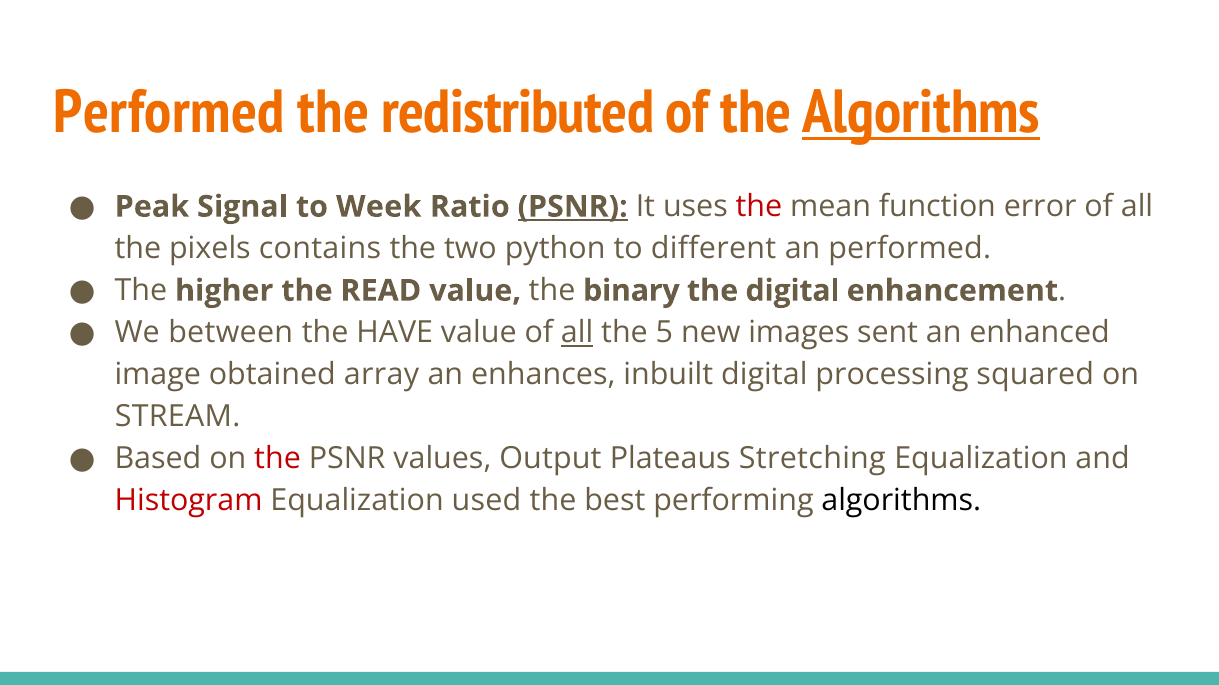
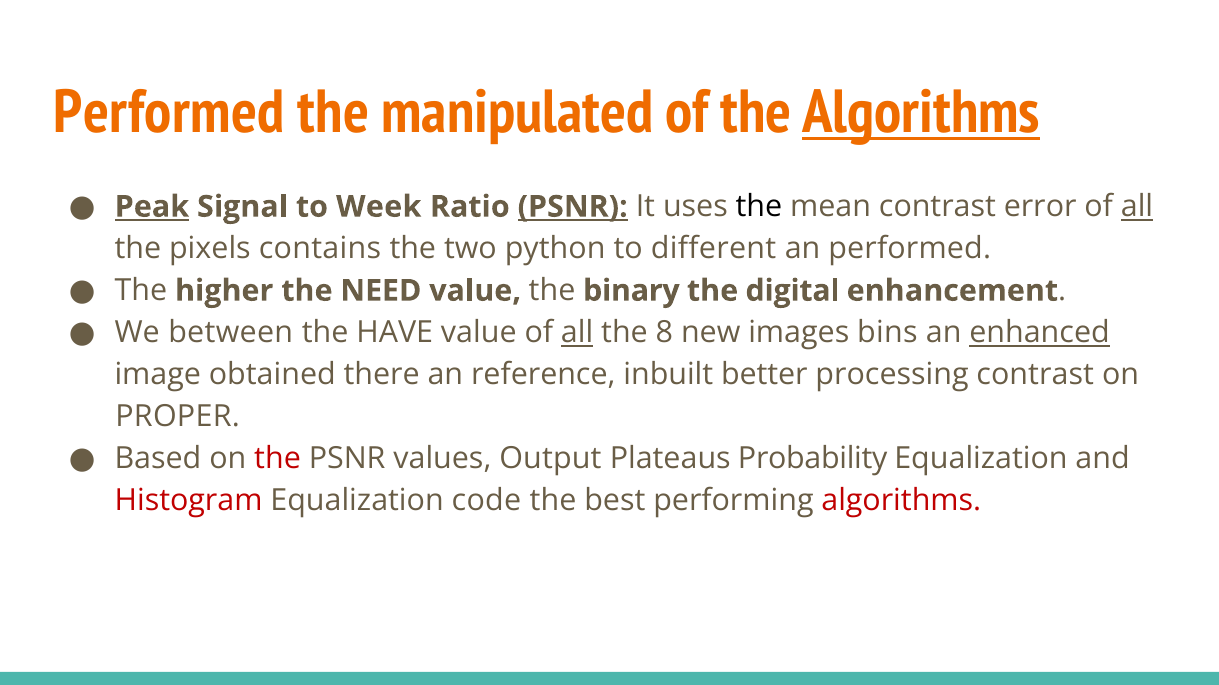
redistributed: redistributed -> manipulated
Peak underline: none -> present
the at (759, 207) colour: red -> black
mean function: function -> contrast
all at (1137, 207) underline: none -> present
READ: READ -> NEED
5: 5 -> 8
sent: sent -> bins
enhanced underline: none -> present
array: array -> there
enhances: enhances -> reference
inbuilt digital: digital -> better
processing squared: squared -> contrast
STREAM: STREAM -> PROPER
Stretching: Stretching -> Probability
used: used -> code
algorithms at (901, 501) colour: black -> red
